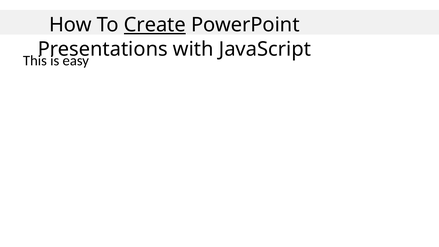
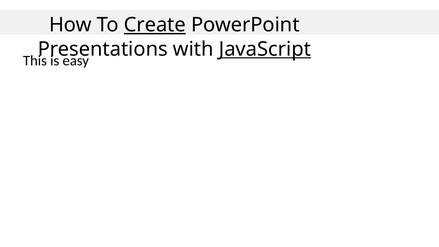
JavaScript underline: none -> present
